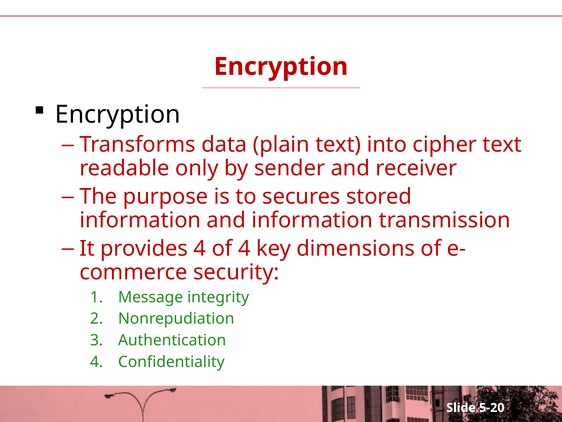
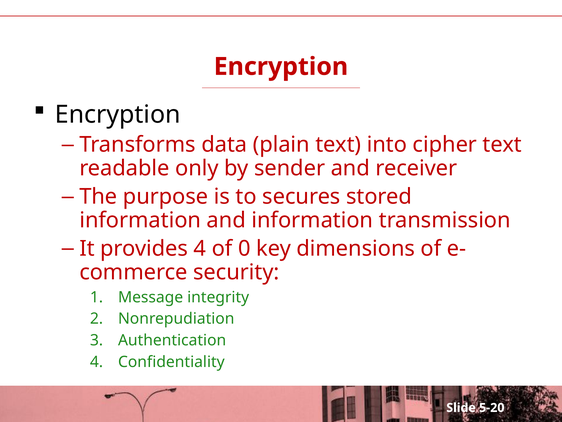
of 4: 4 -> 0
